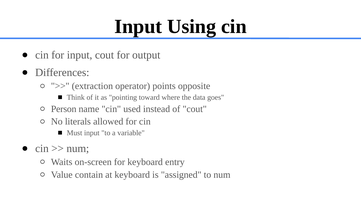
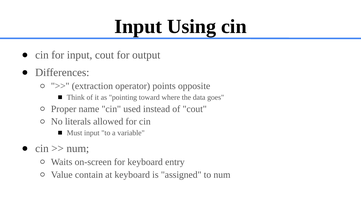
Person: Person -> Proper
